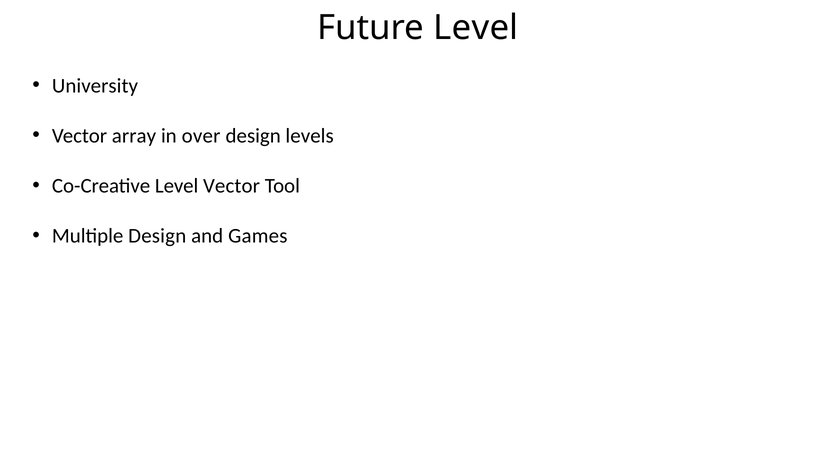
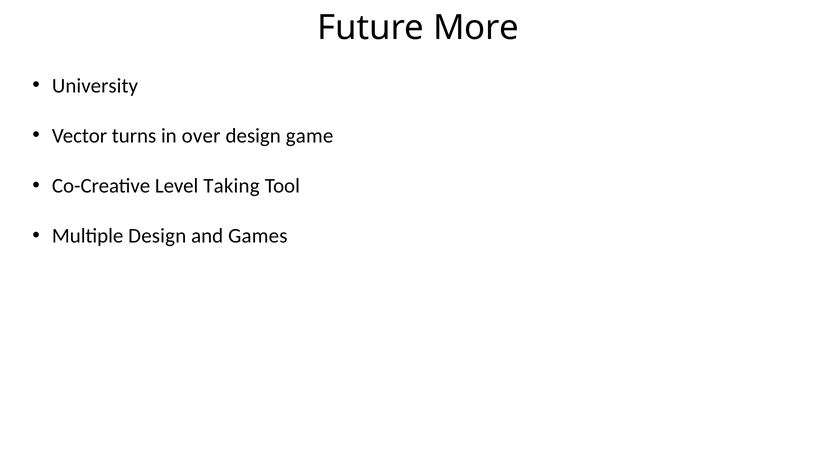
Future Level: Level -> More
array: array -> turns
levels: levels -> game
Level Vector: Vector -> Taking
